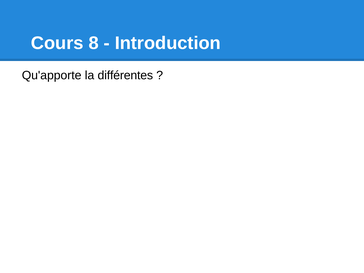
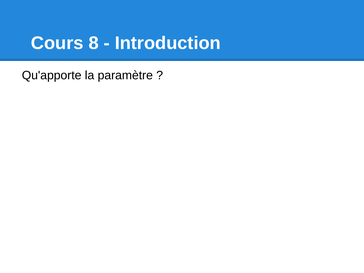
différentes: différentes -> paramètre
